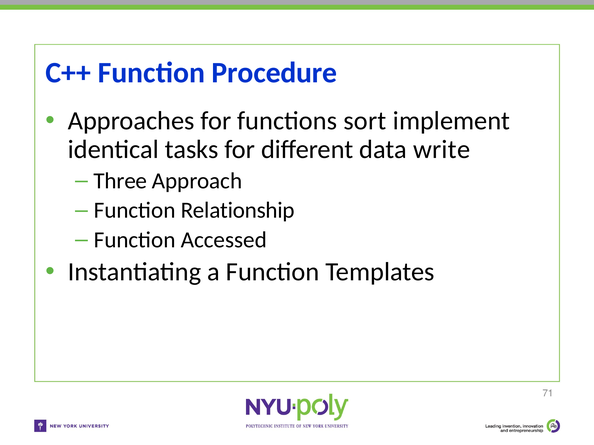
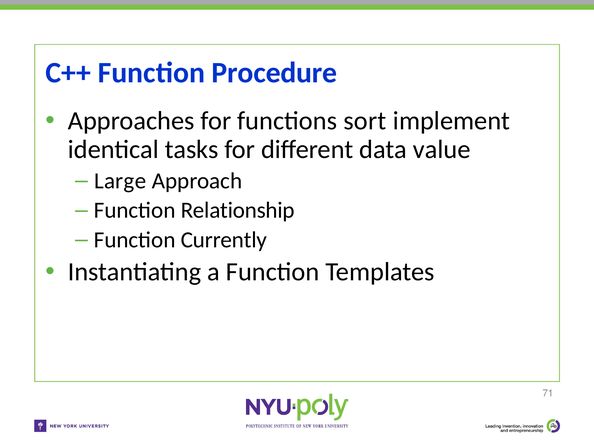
write: write -> value
Three: Three -> Large
Accessed: Accessed -> Currently
